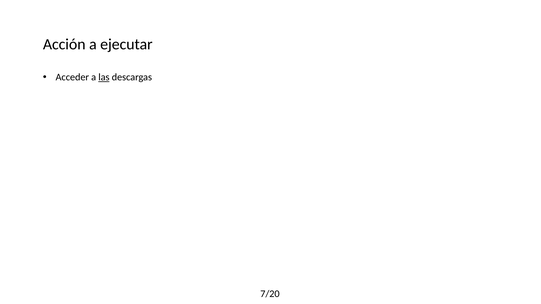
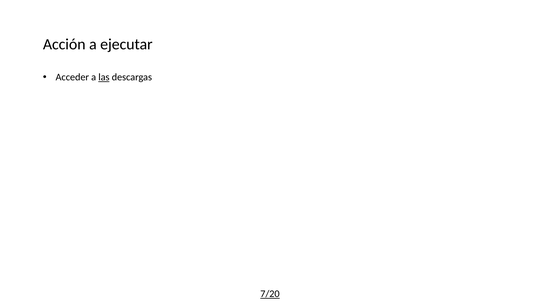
7/20 underline: none -> present
